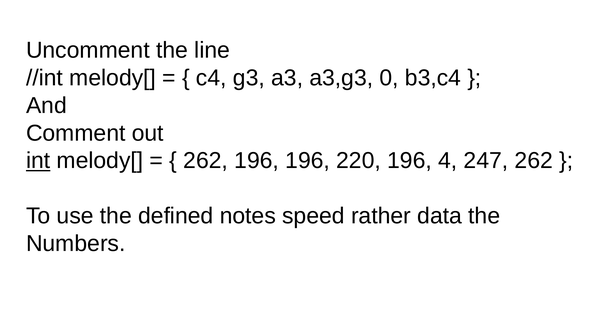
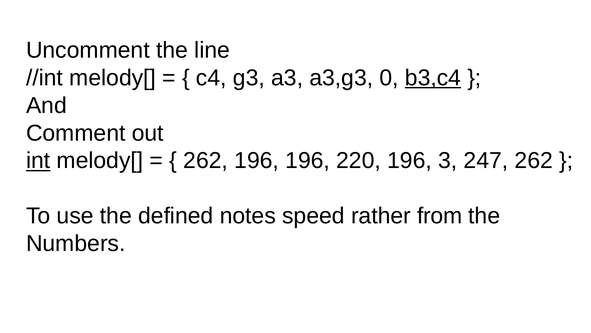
b3,c4 underline: none -> present
4: 4 -> 3
data: data -> from
